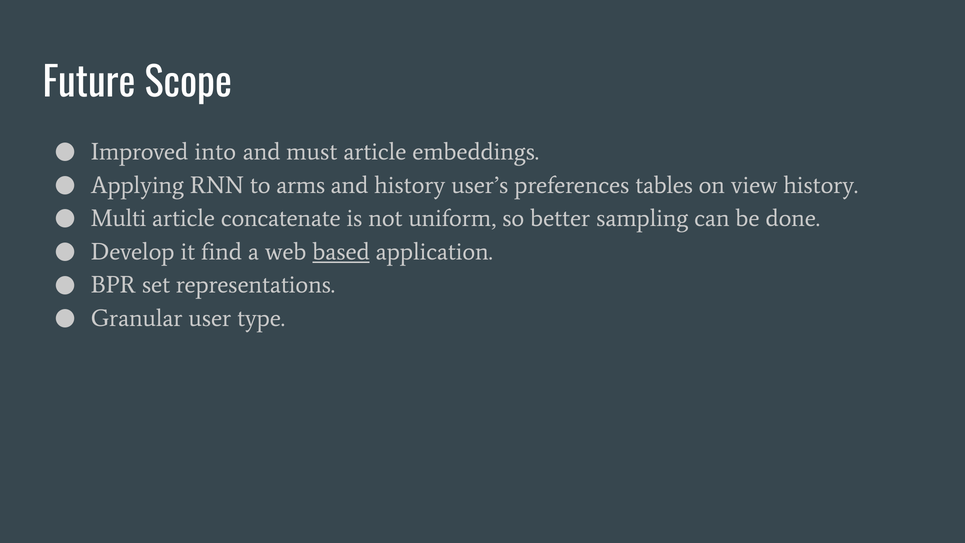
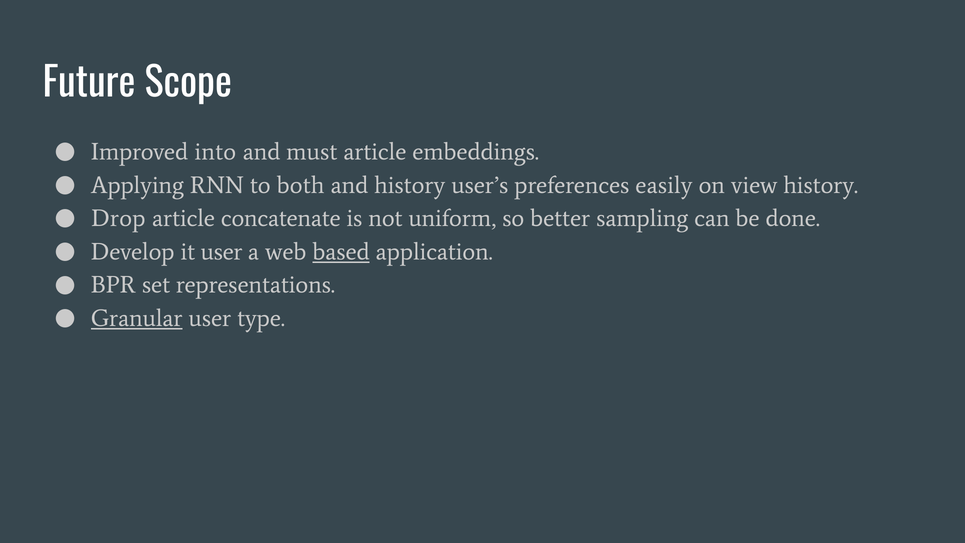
arms: arms -> both
tables: tables -> easily
Multi: Multi -> Drop
it find: find -> user
Granular underline: none -> present
